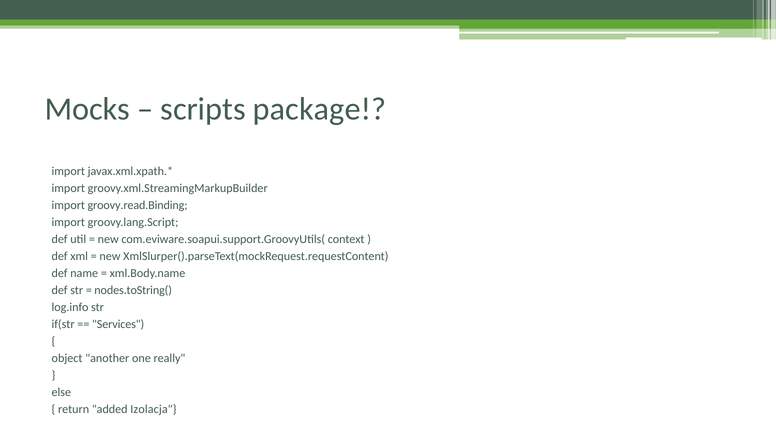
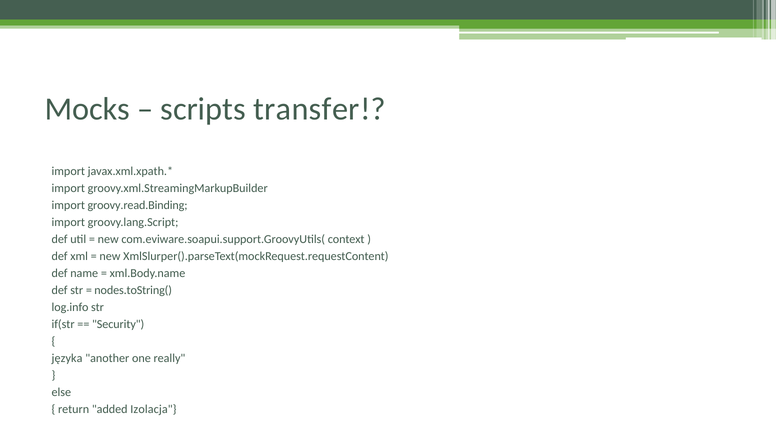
package: package -> transfer
Services: Services -> Security
object: object -> języka
